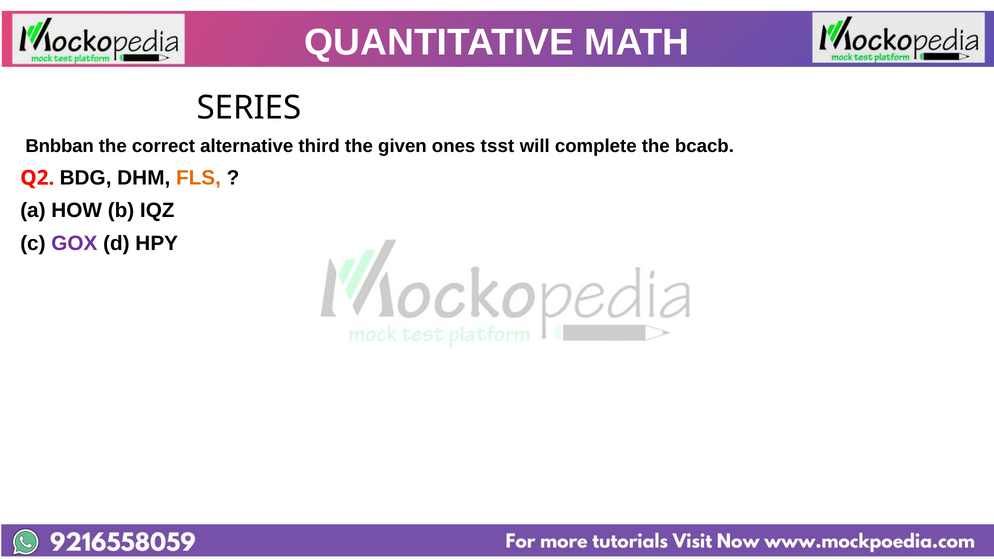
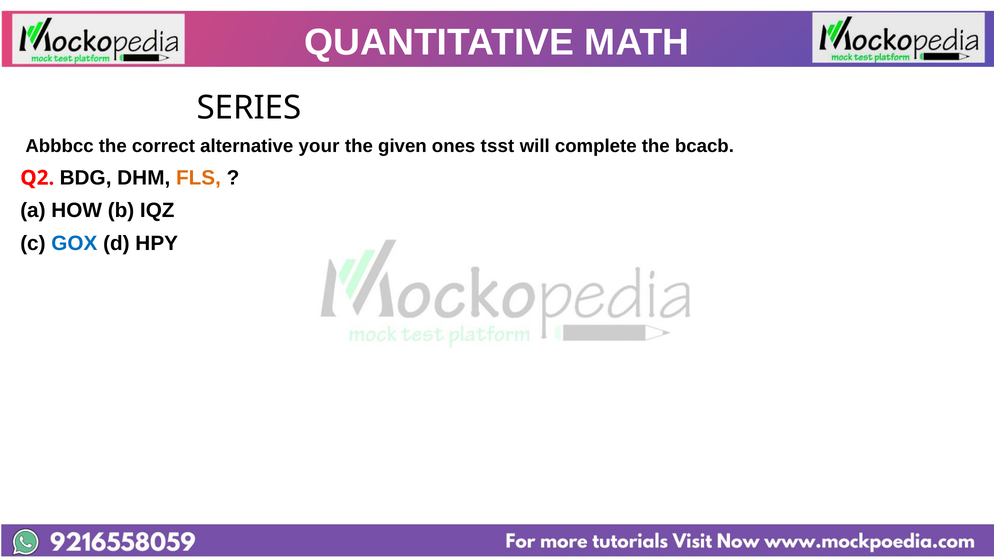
Bnbban: Bnbban -> Abbbcc
third: third -> your
GOX colour: purple -> blue
